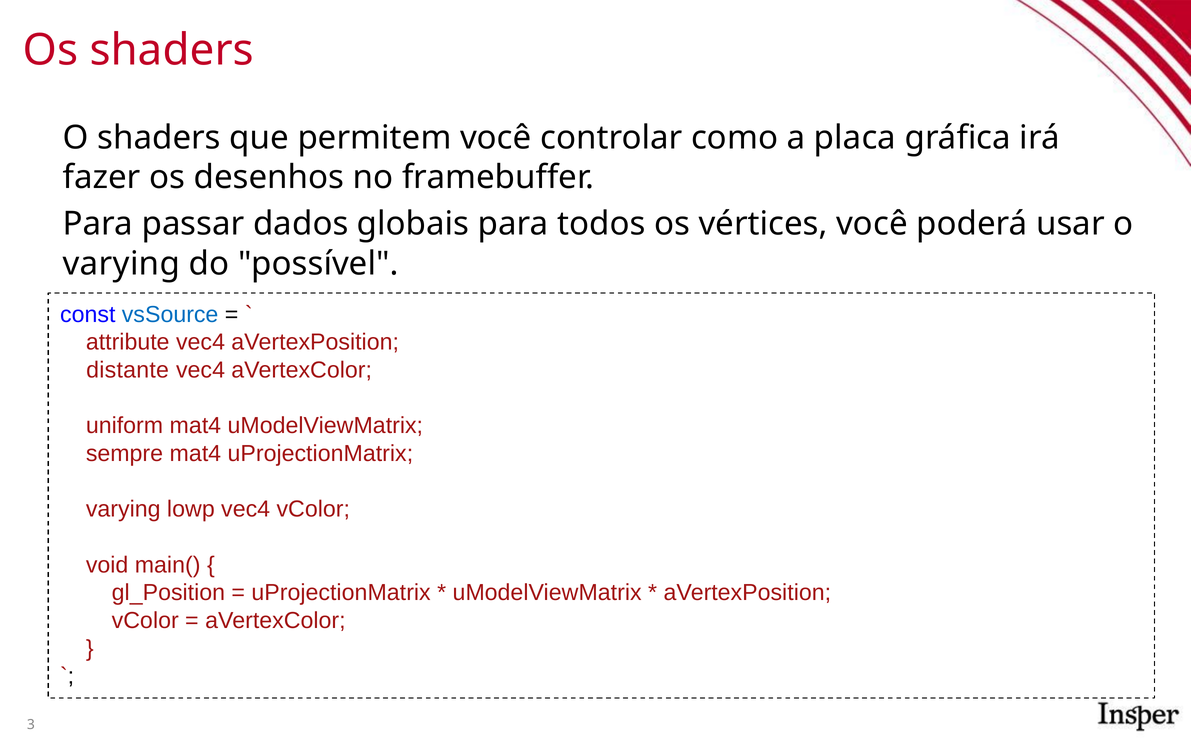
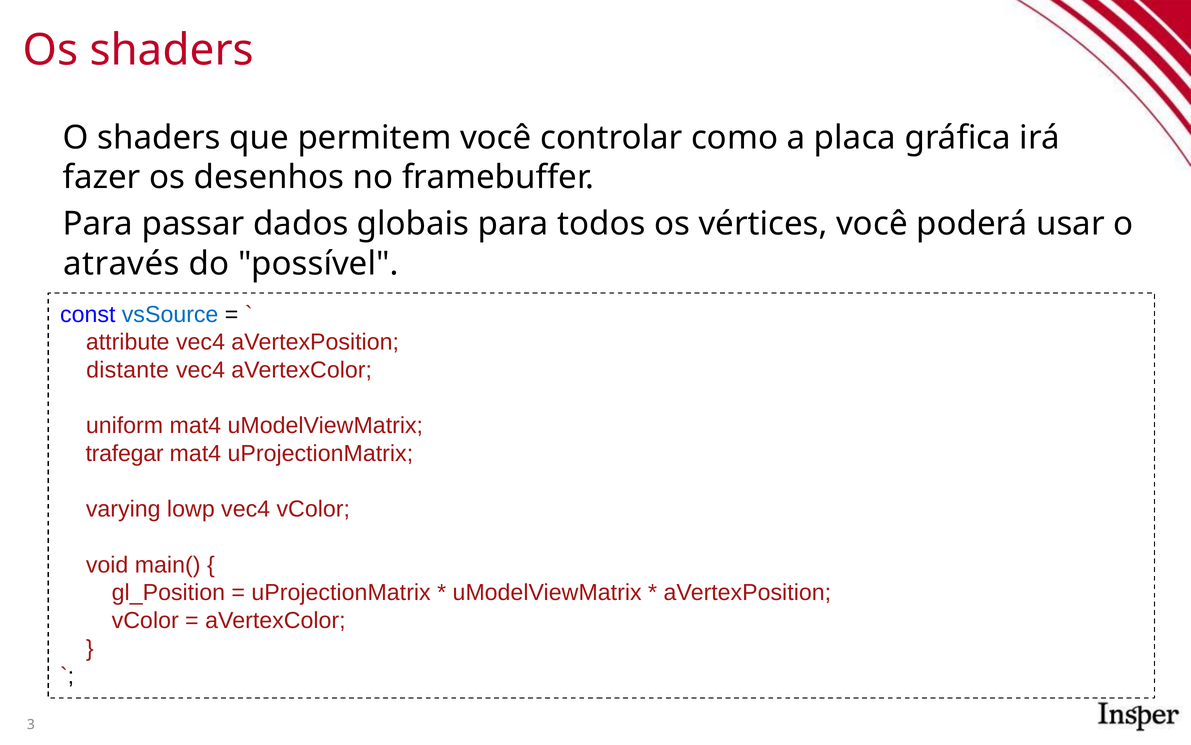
varying at (121, 263): varying -> através
sempre: sempre -> trafegar
